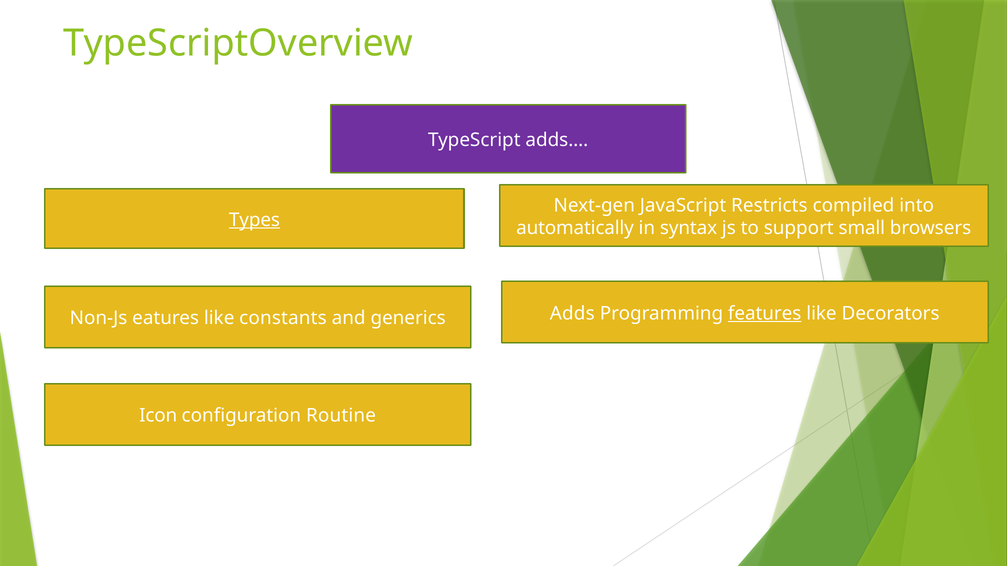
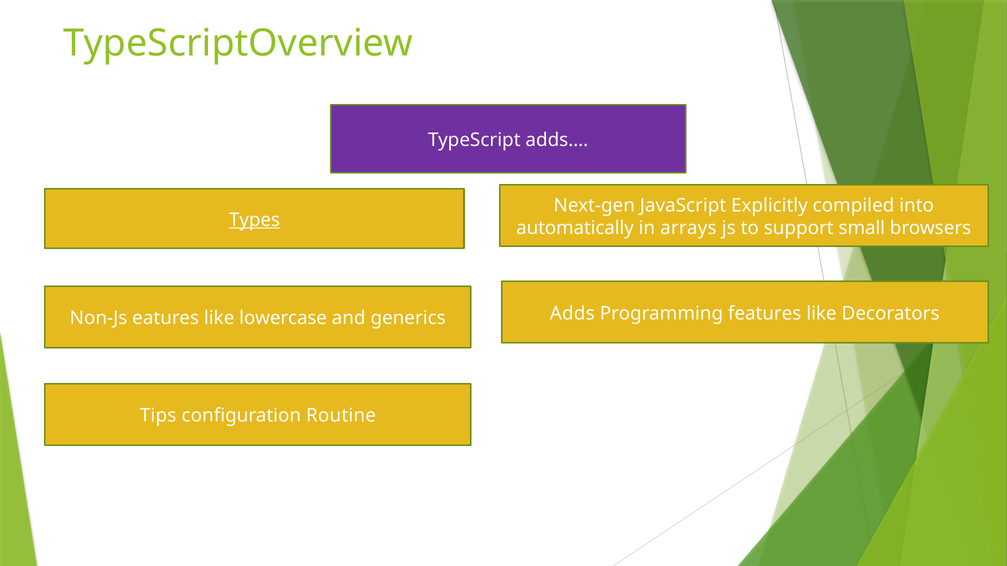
Restricts: Restricts -> Explicitly
syntax: syntax -> arrays
constants: constants -> lowercase
features underline: present -> none
Icon: Icon -> Tips
